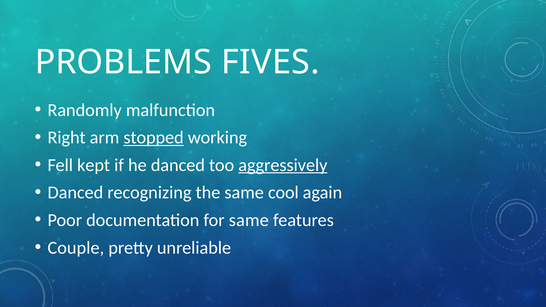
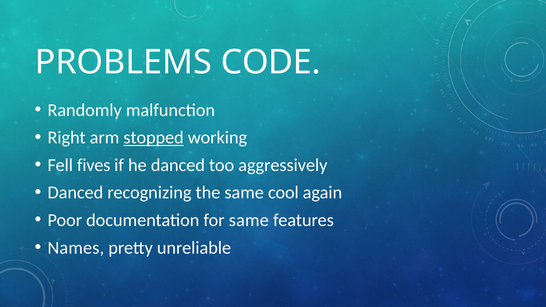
FIVES: FIVES -> CODE
kept: kept -> fives
aggressively underline: present -> none
Couple: Couple -> Names
